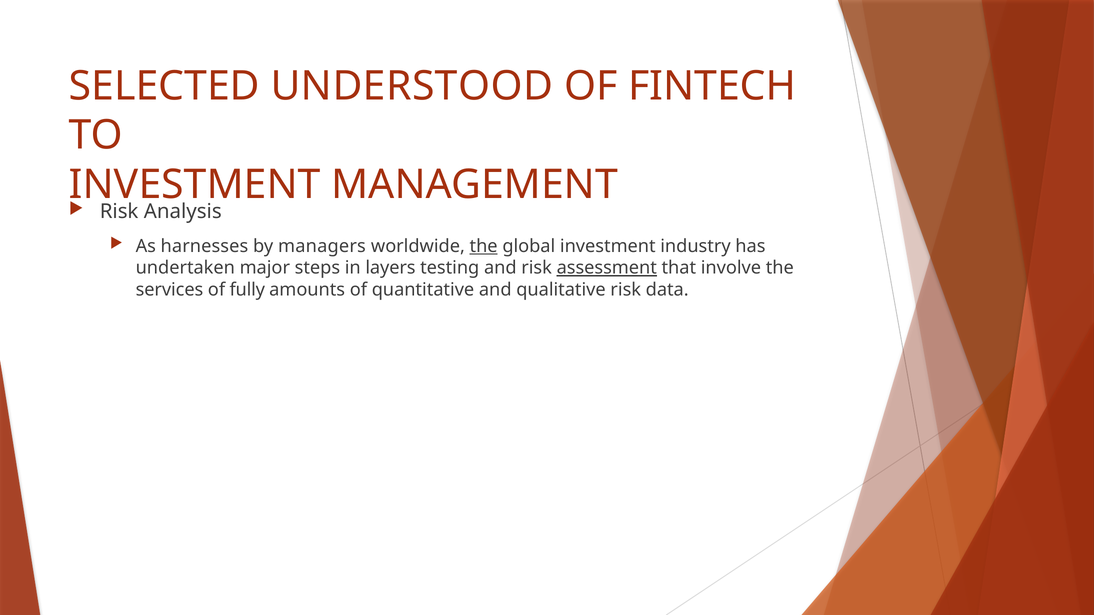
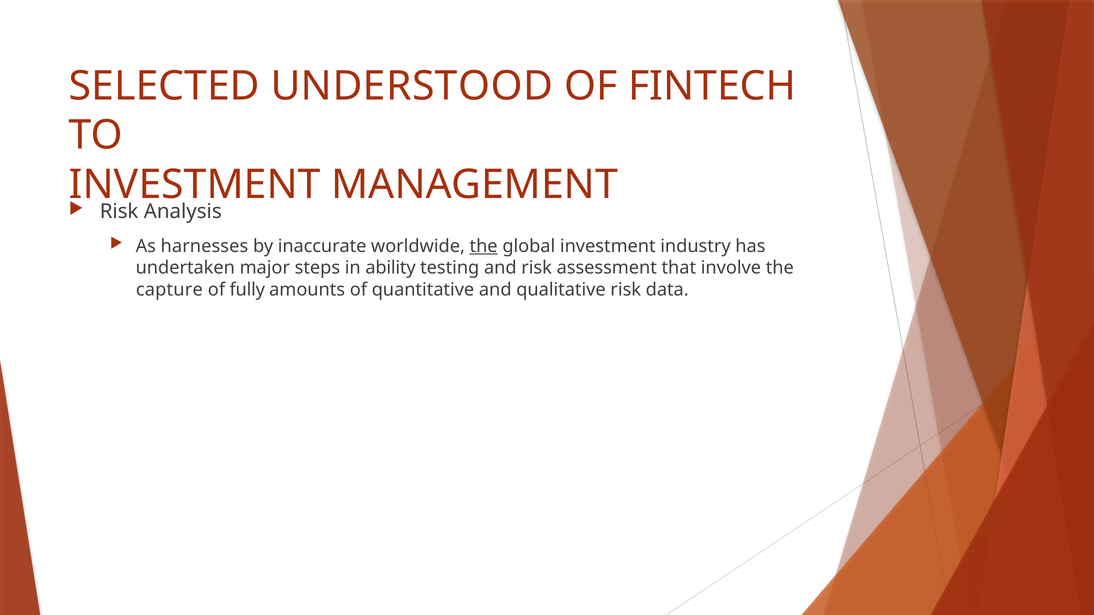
managers: managers -> inaccurate
layers: layers -> ability
assessment underline: present -> none
services: services -> capture
